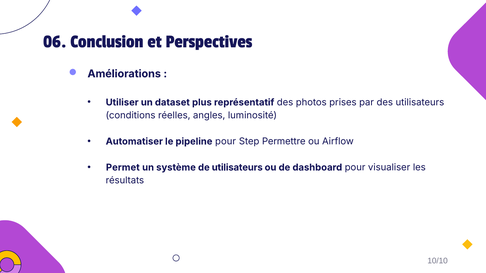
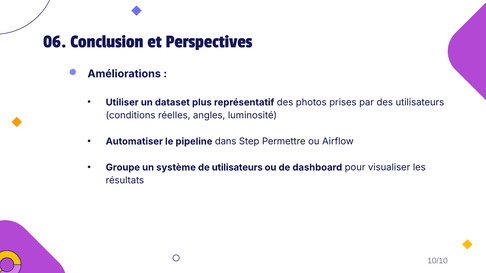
pipeline pour: pour -> dans
Permet: Permet -> Groupe
